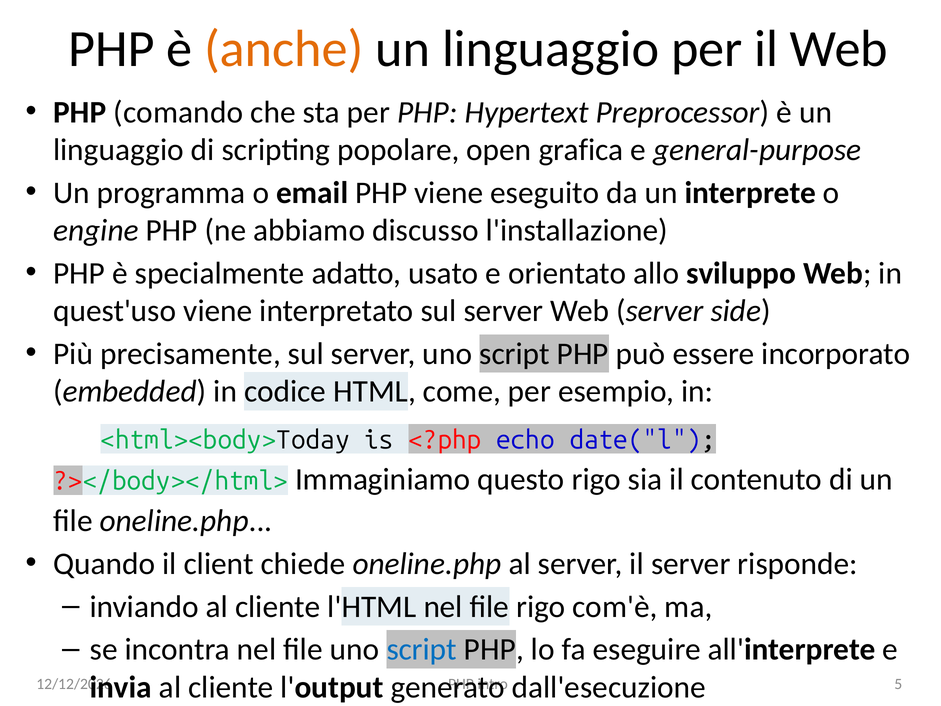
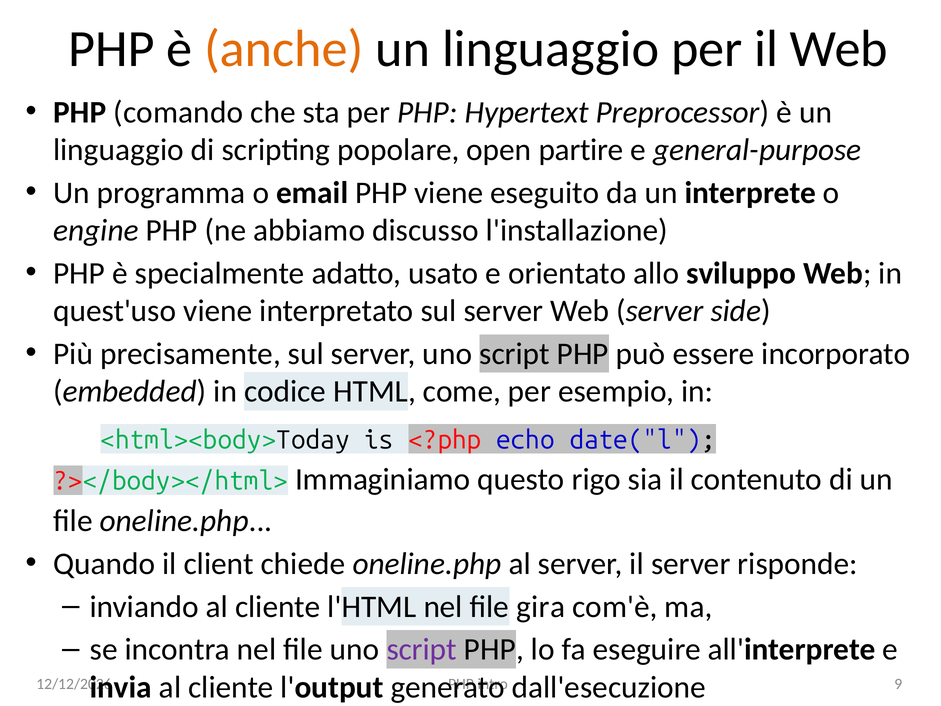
grafica: grafica -> partire
file rigo: rigo -> gira
script at (422, 649) colour: blue -> purple
5: 5 -> 9
